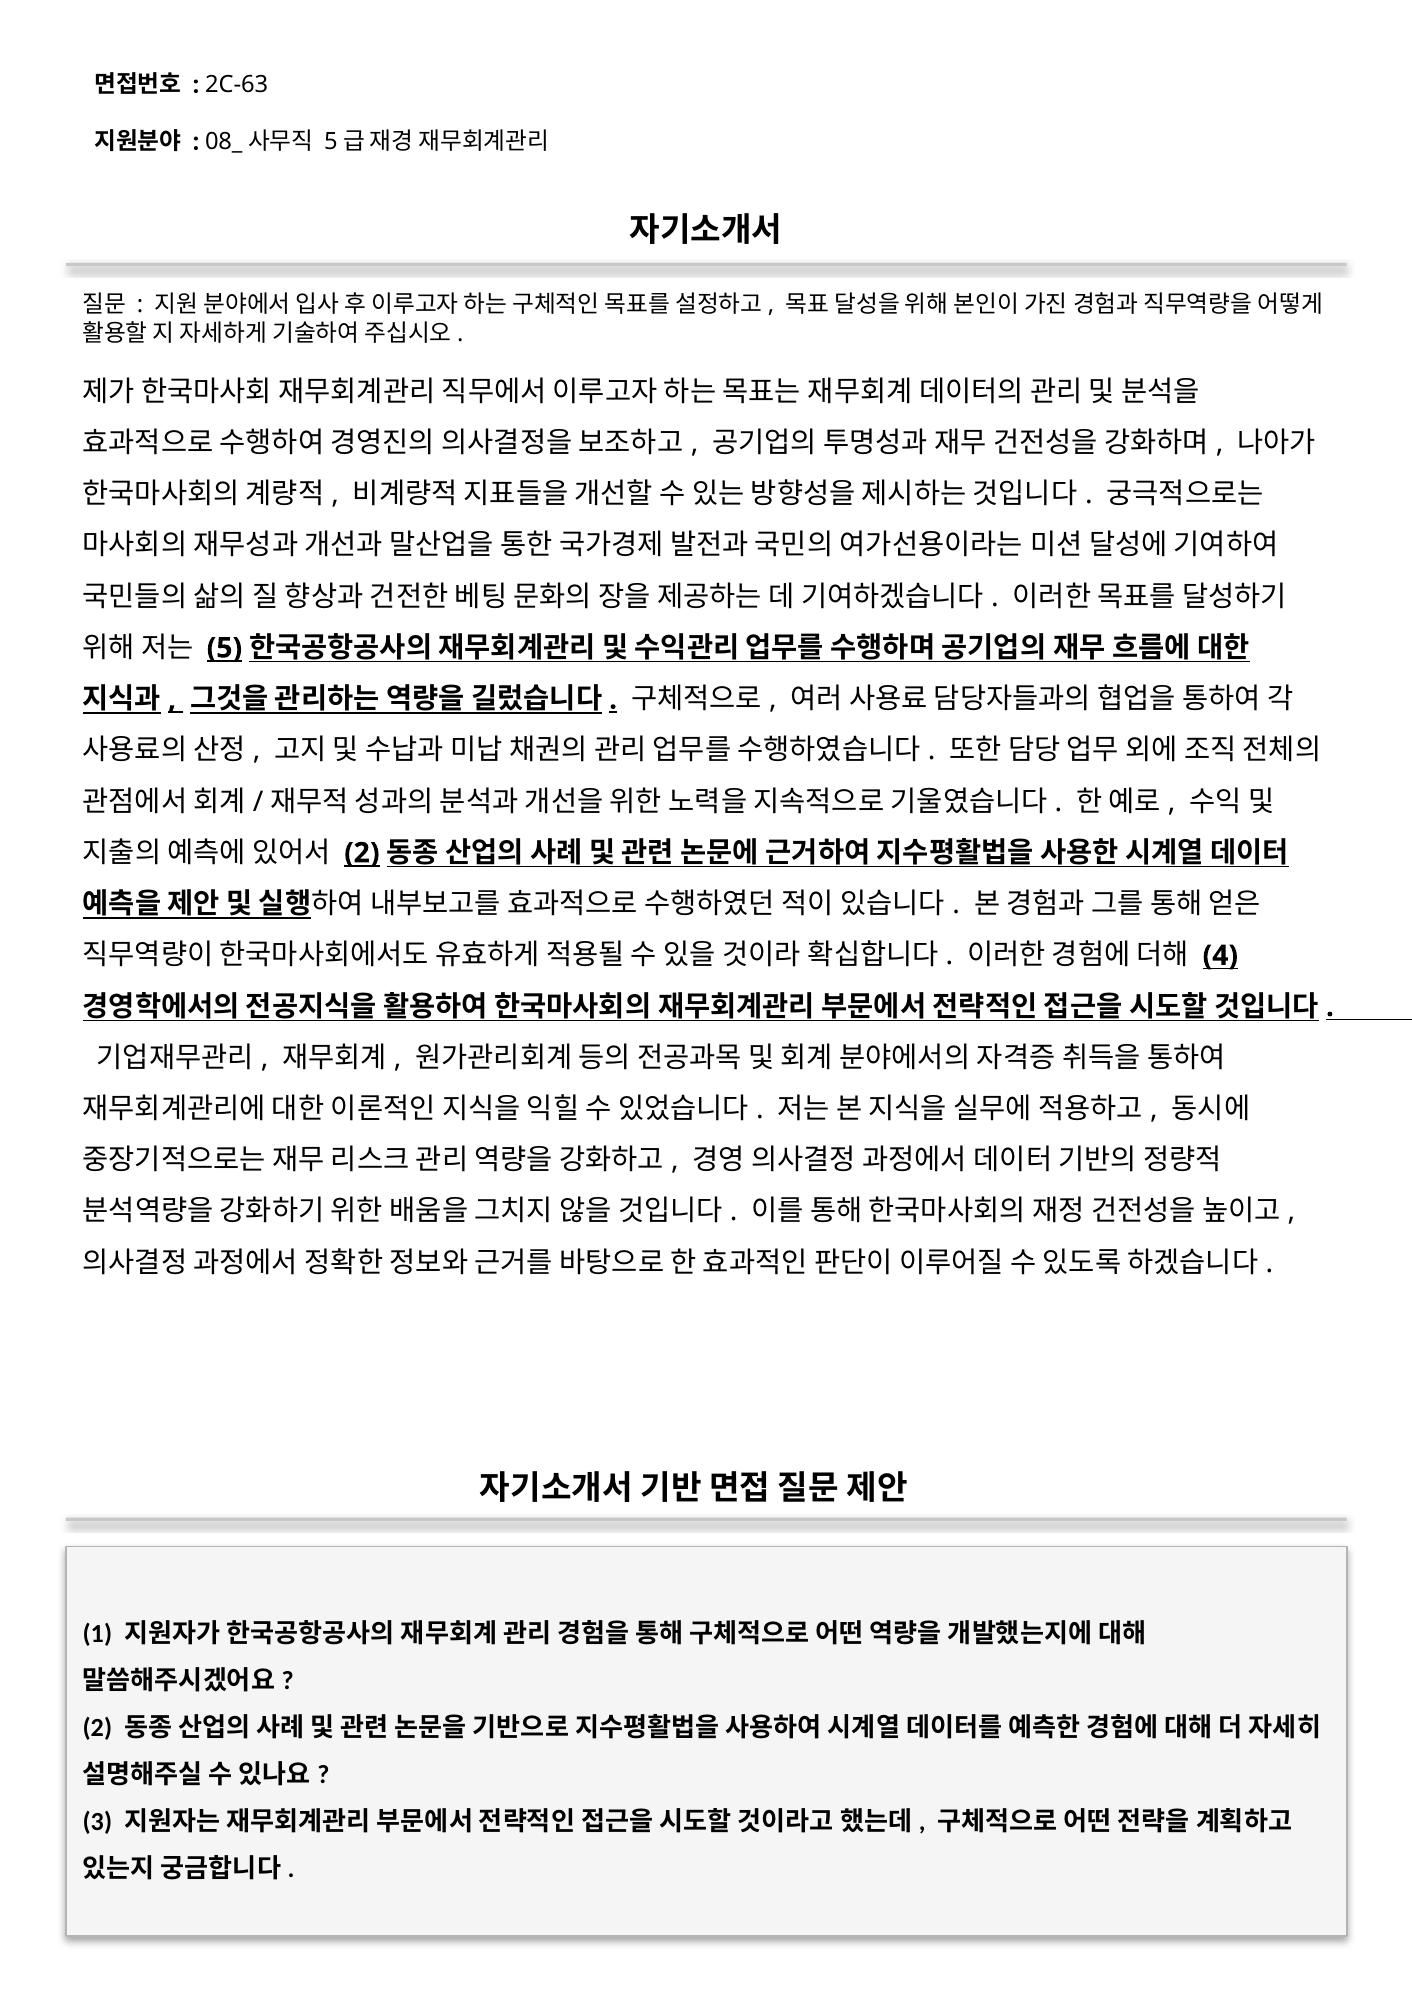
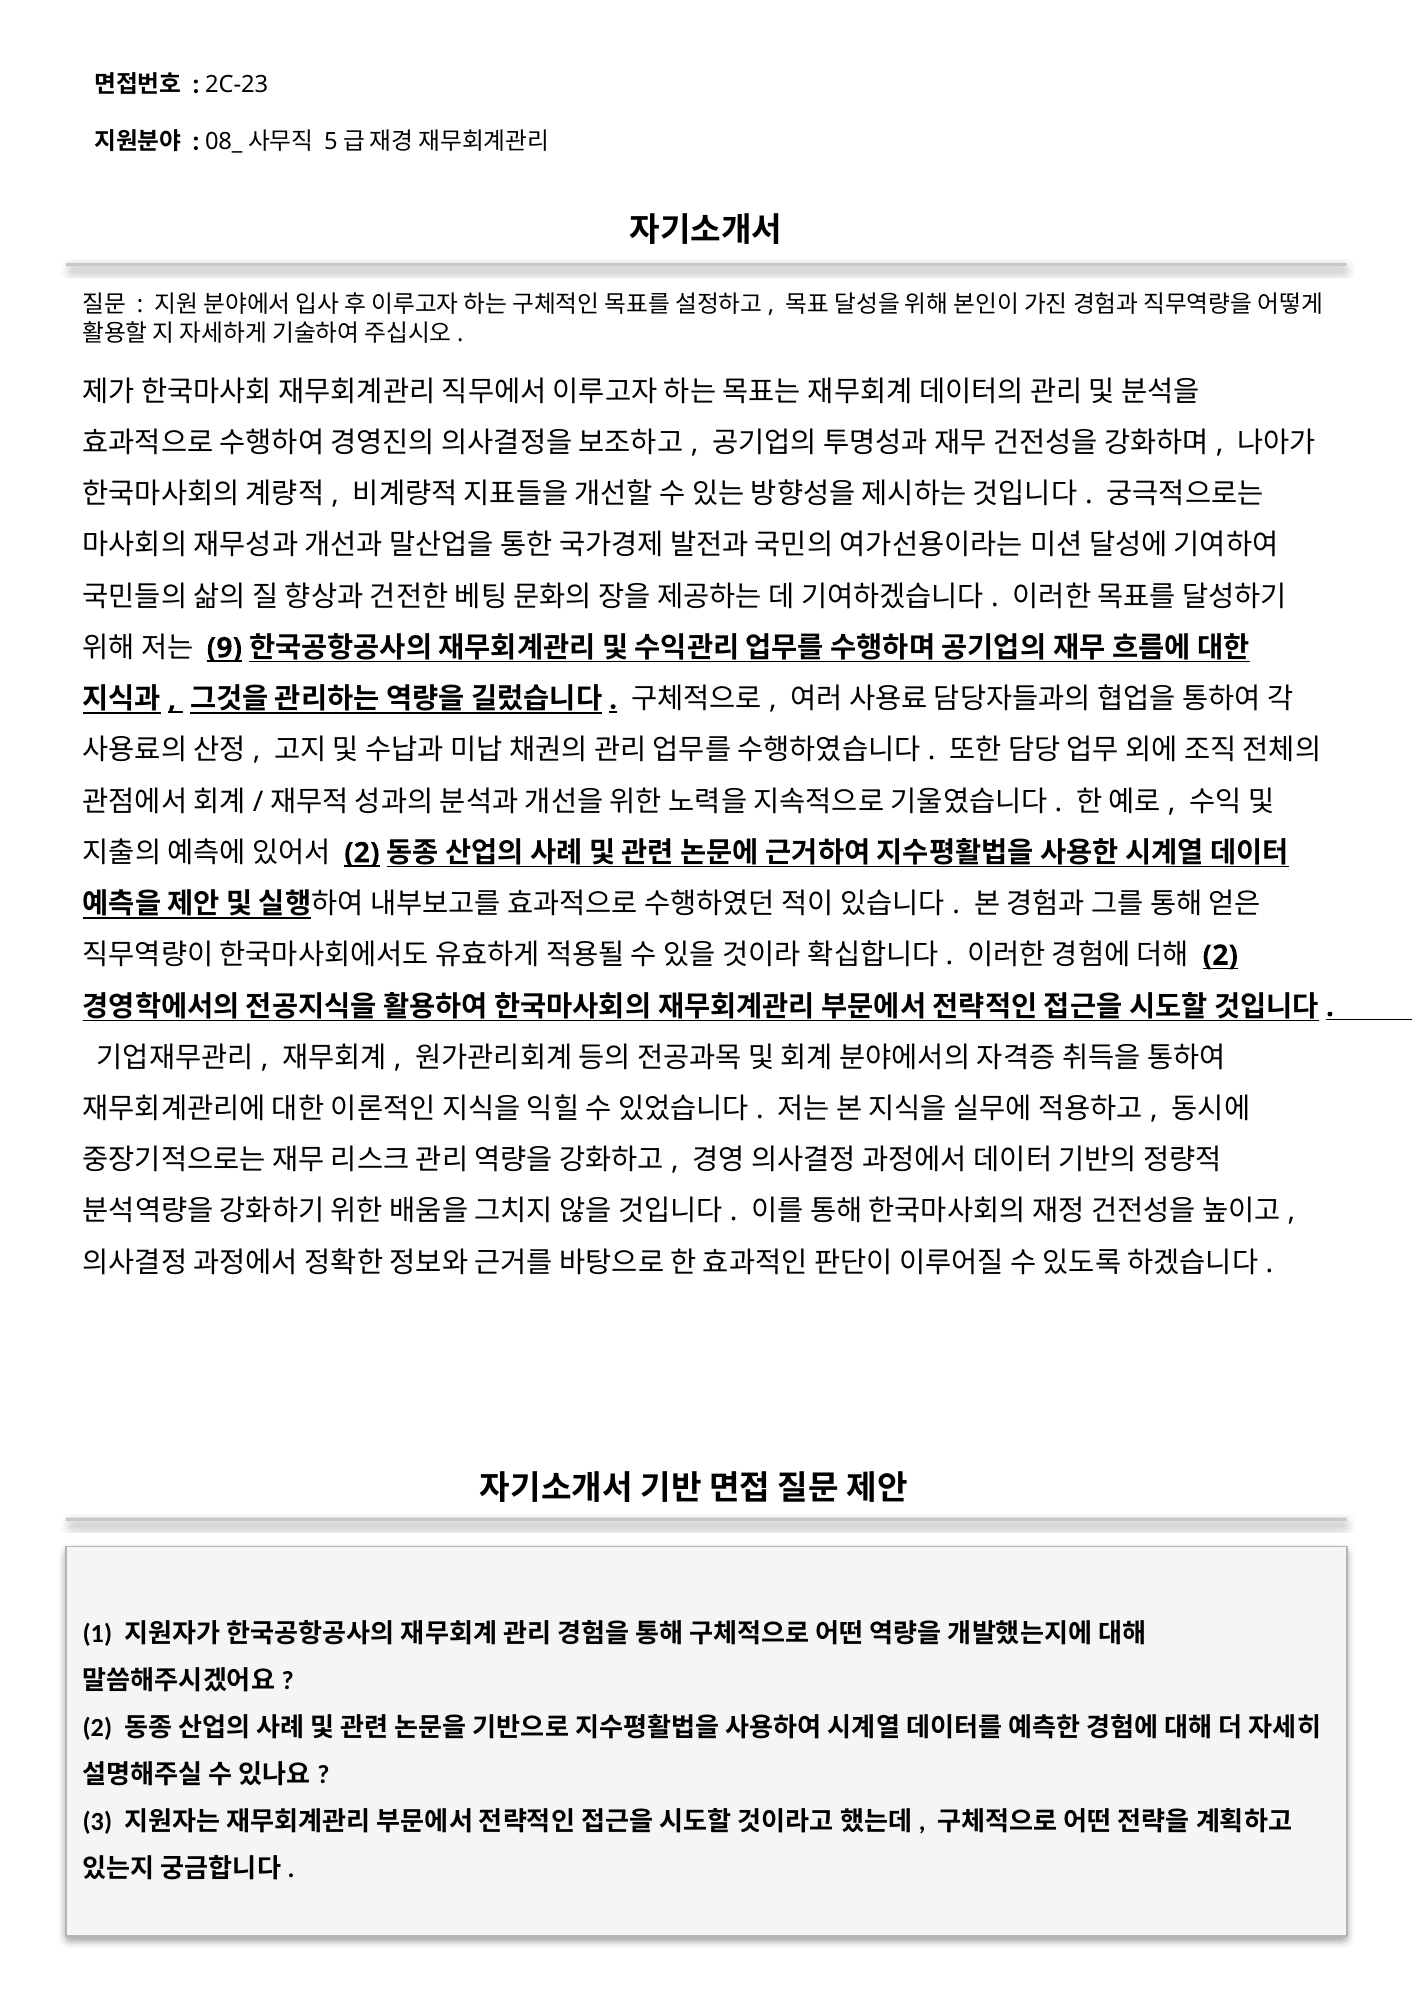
2C-63: 2C-63 -> 2C-23
5: 5 -> 9
4 at (1220, 955): 4 -> 2
